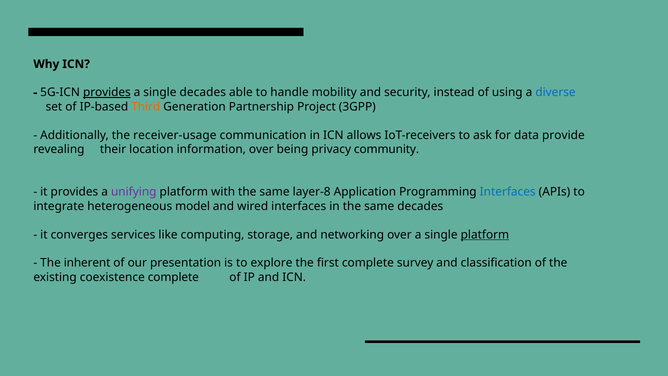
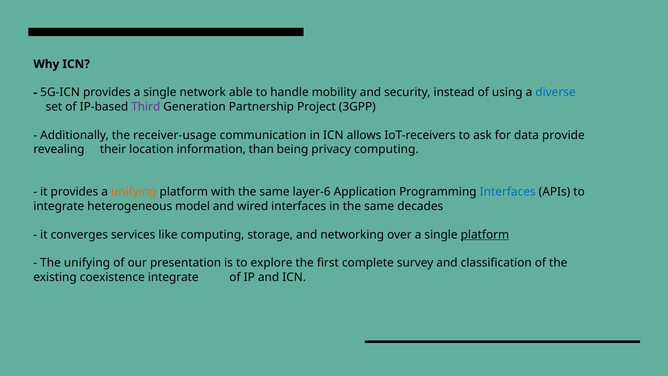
provides at (107, 92) underline: present -> none
single decades: decades -> network
Third colour: orange -> purple
information over: over -> than
privacy community: community -> computing
unifying at (134, 192) colour: purple -> orange
layer-8: layer-8 -> layer-6
The inherent: inherent -> unifying
coexistence complete: complete -> integrate
